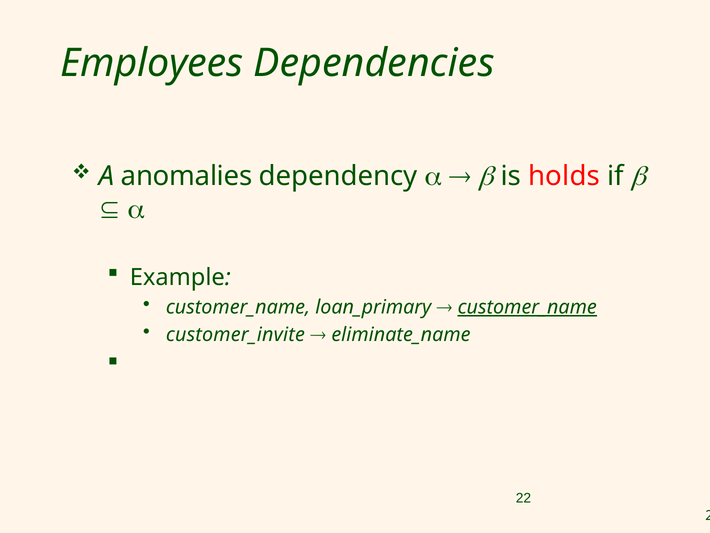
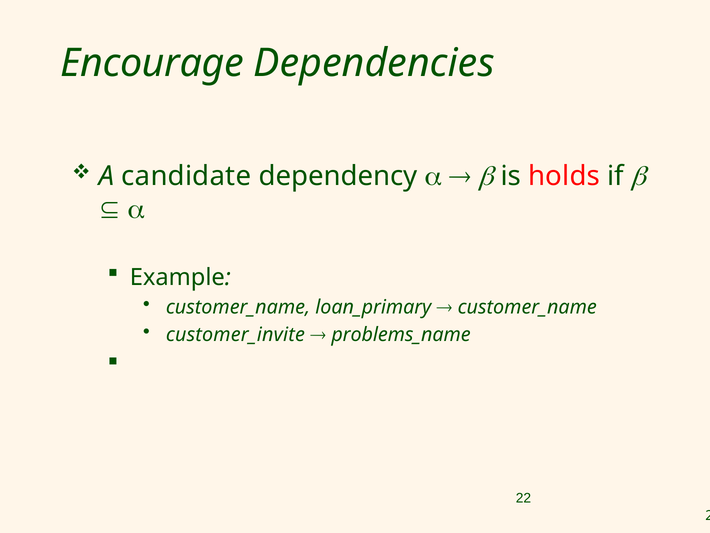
Employees: Employees -> Encourage
anomalies: anomalies -> candidate
customer_name at (527, 307) underline: present -> none
eliminate_name: eliminate_name -> problems_name
